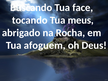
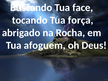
meus: meus -> força
